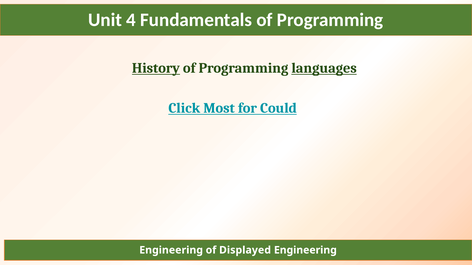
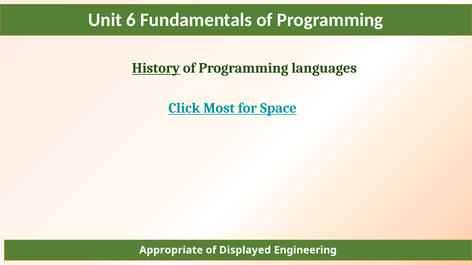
4: 4 -> 6
languages underline: present -> none
Could: Could -> Space
Engineering at (171, 251): Engineering -> Appropriate
